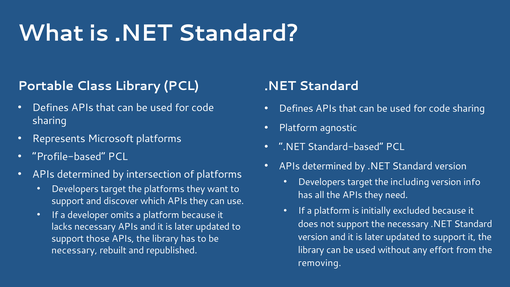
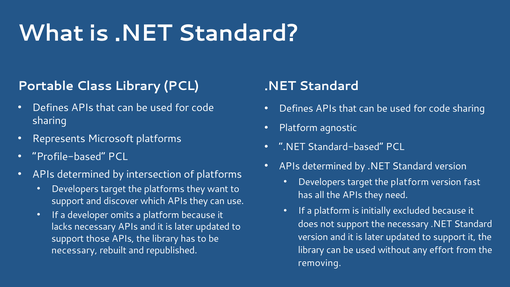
the including: including -> platform
info: info -> fast
